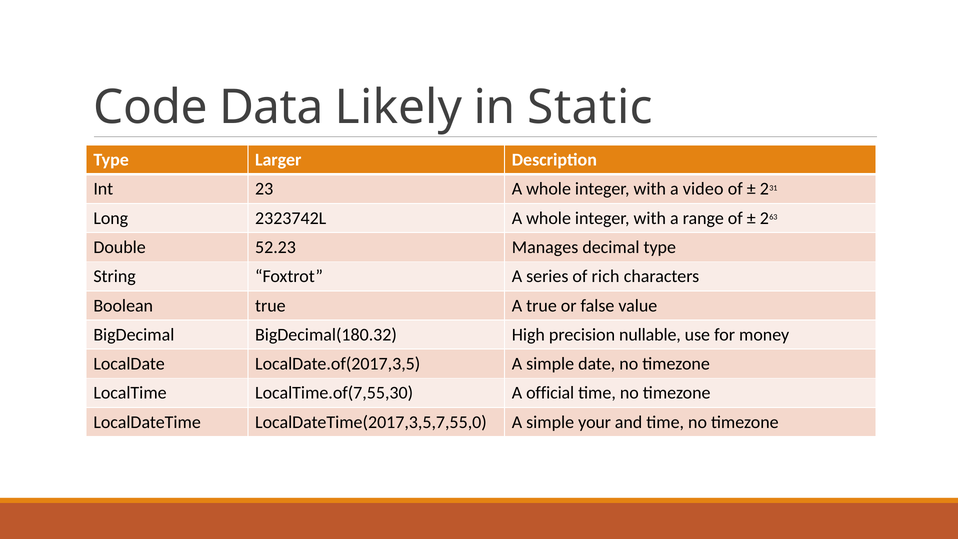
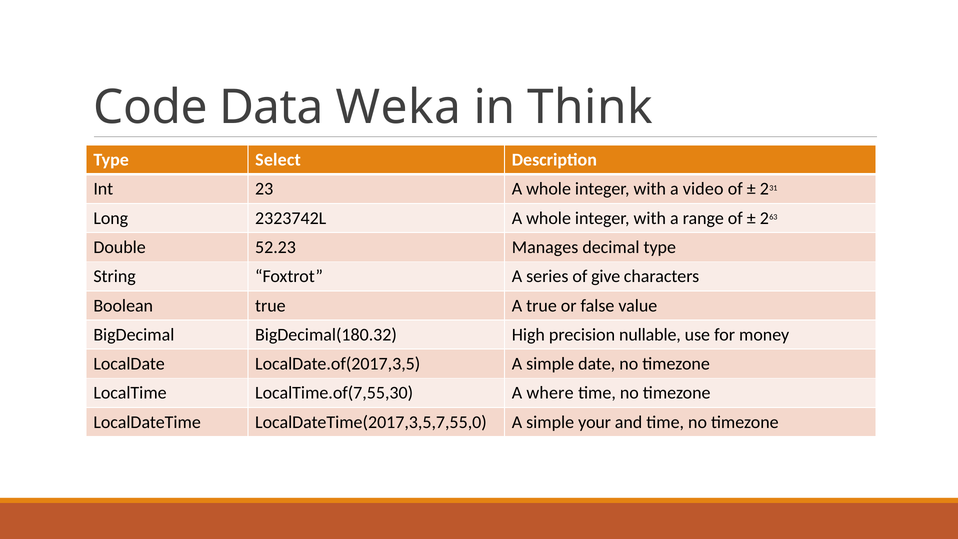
Likely: Likely -> Weka
Static: Static -> Think
Larger​: Larger​ -> Select​
rich: rich -> give
official: official -> where
